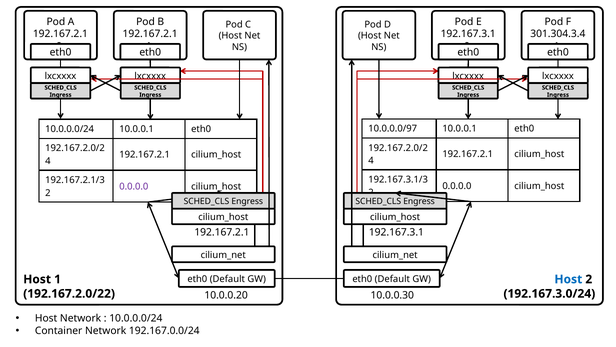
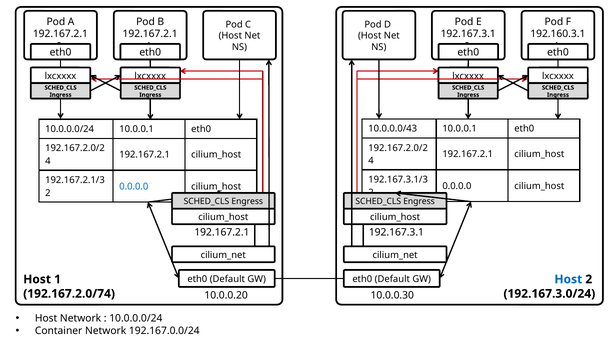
301.304.3.4: 301.304.3.4 -> 192.160.3.1
10.0.0.0/97: 10.0.0.0/97 -> 10.0.0.0/43
0.0.0.0 at (134, 186) colour: purple -> blue
192.167.2.0/22: 192.167.2.0/22 -> 192.167.2.0/74
